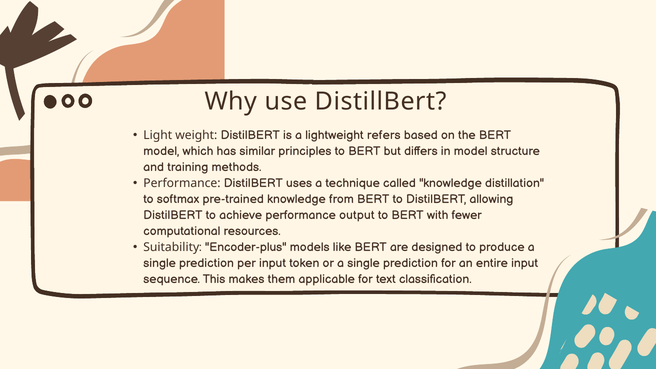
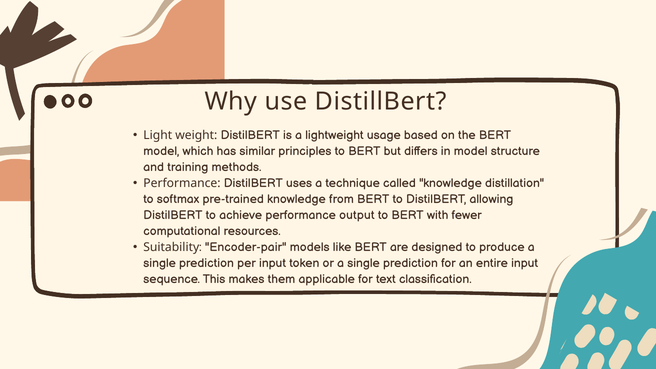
refers: refers -> usage
Encoder-plus: Encoder-plus -> Encoder-pair
